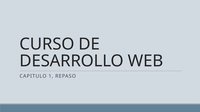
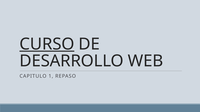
CURSO underline: none -> present
